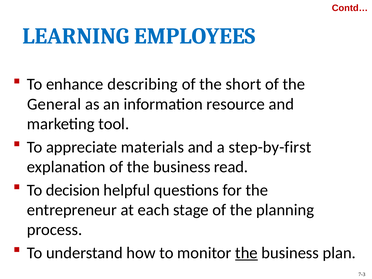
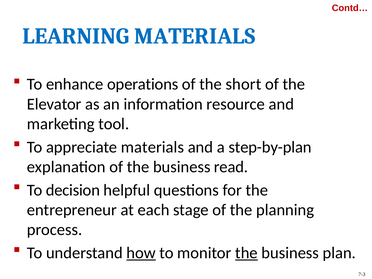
LEARNING EMPLOYEES: EMPLOYEES -> MATERIALS
describing: describing -> operations
General: General -> Elevator
step-by-first: step-by-first -> step-by-plan
how underline: none -> present
